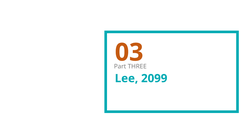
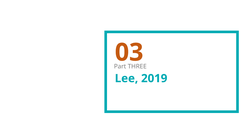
2099: 2099 -> 2019
